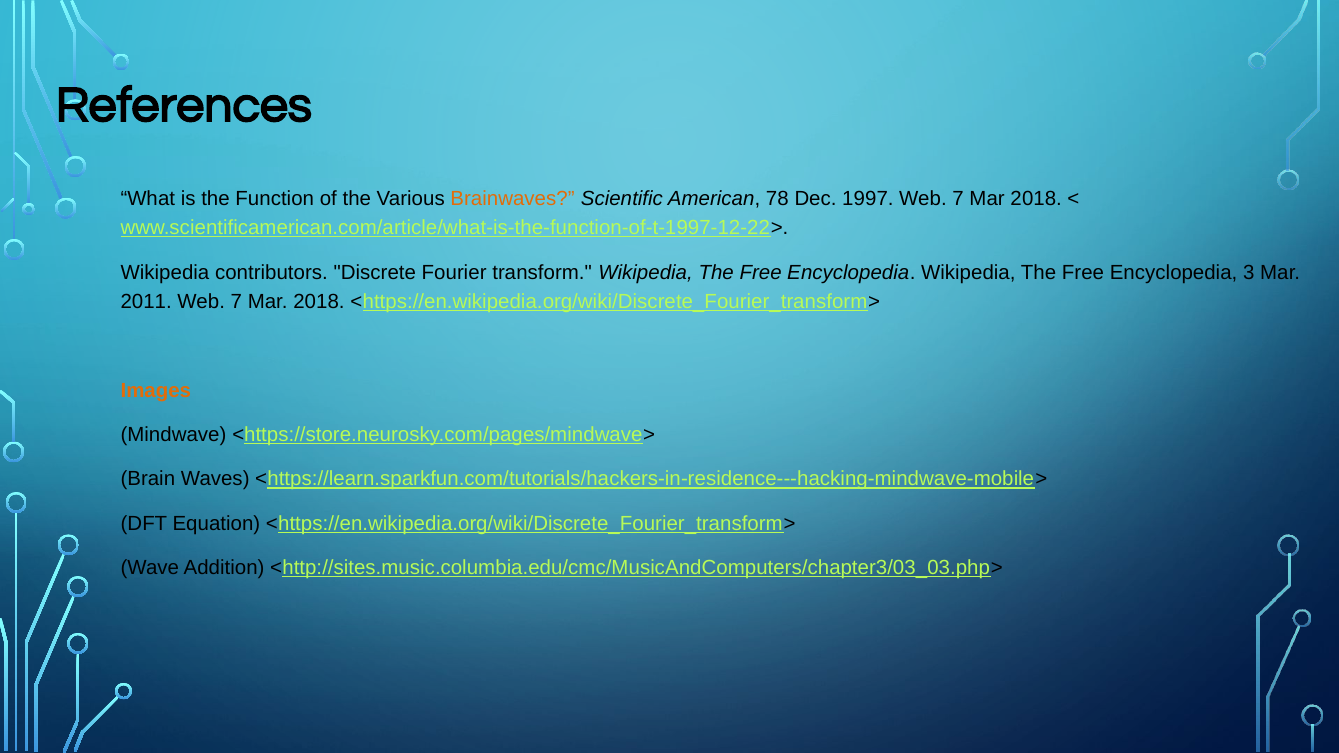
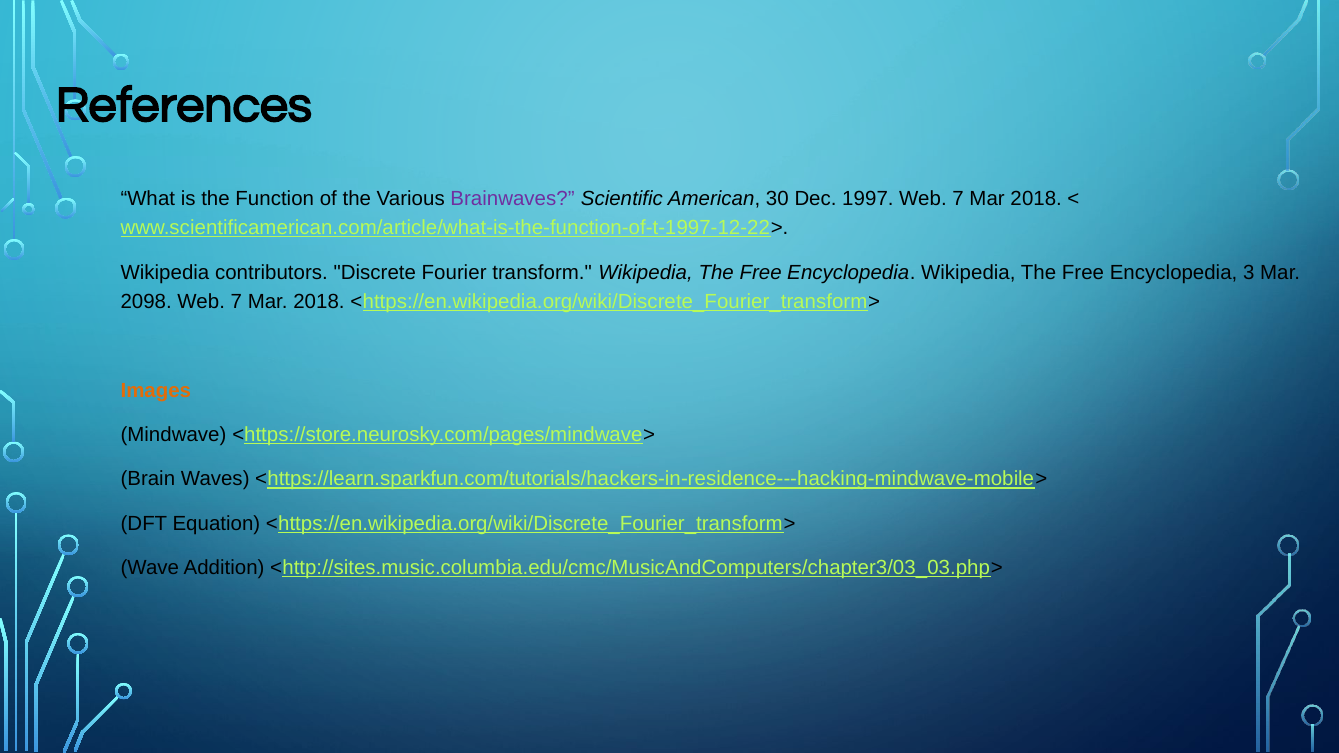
Brainwaves colour: orange -> purple
78: 78 -> 30
2011: 2011 -> 2098
